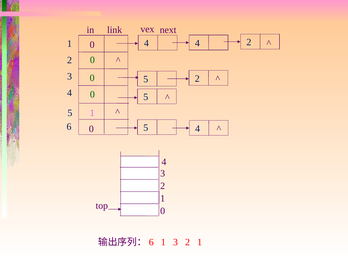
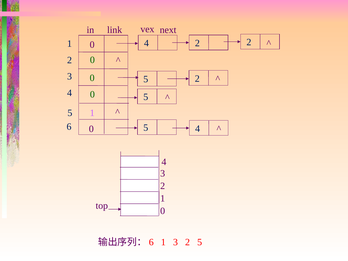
4 4: 4 -> 2
1 at (200, 242): 1 -> 5
